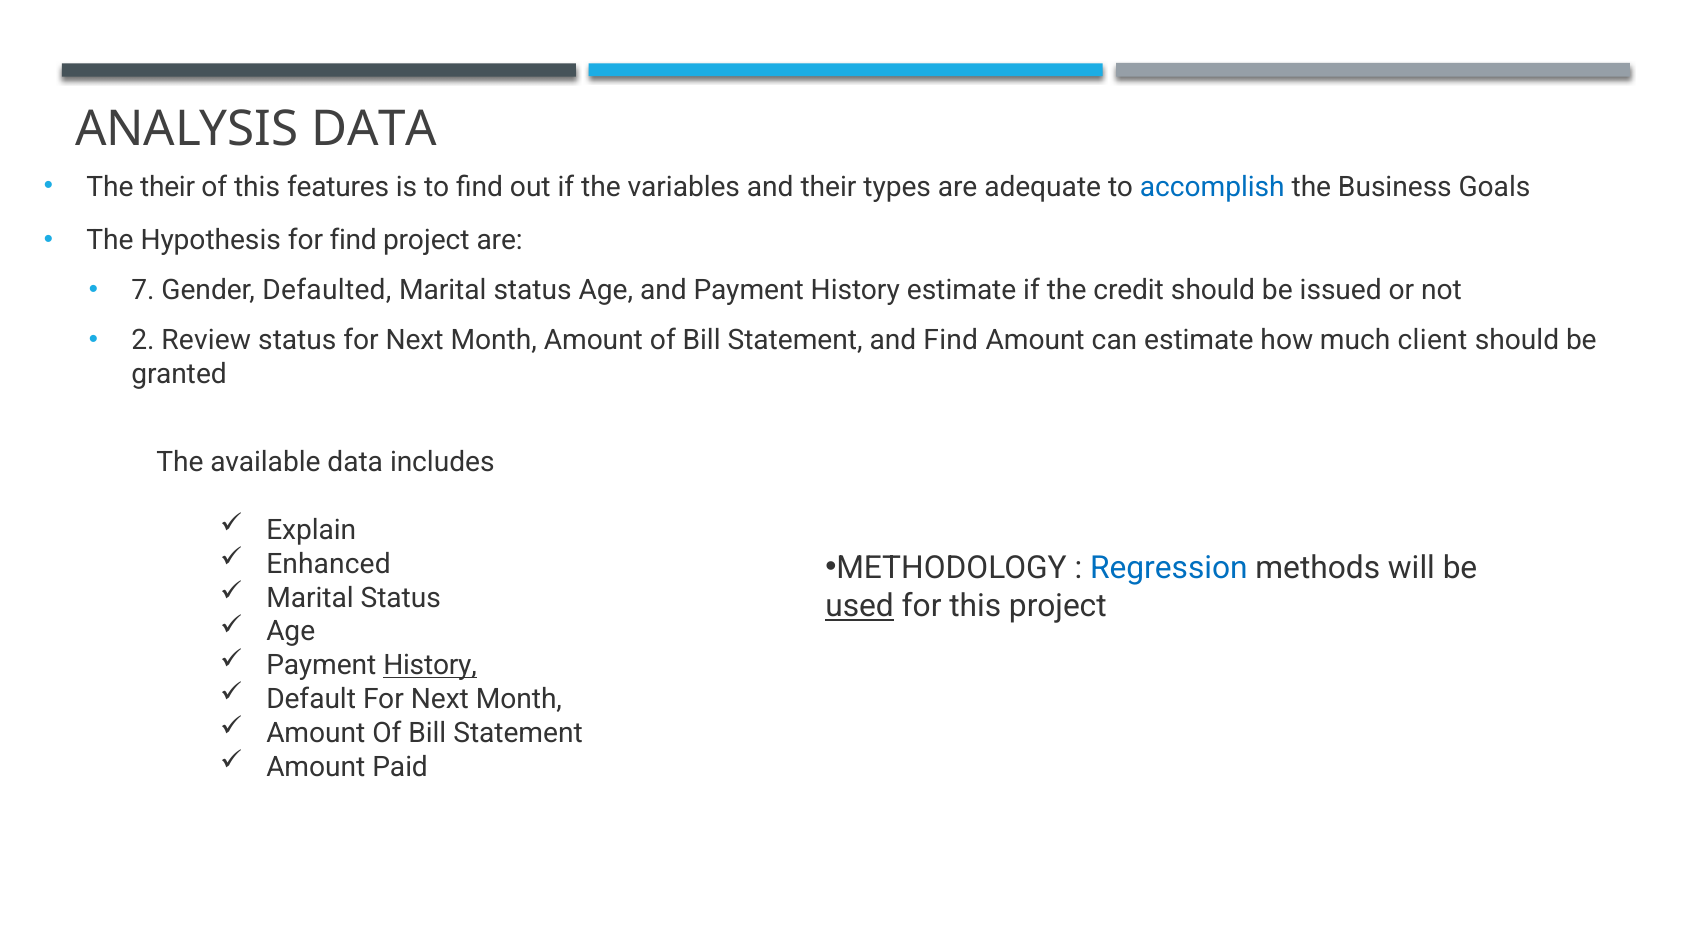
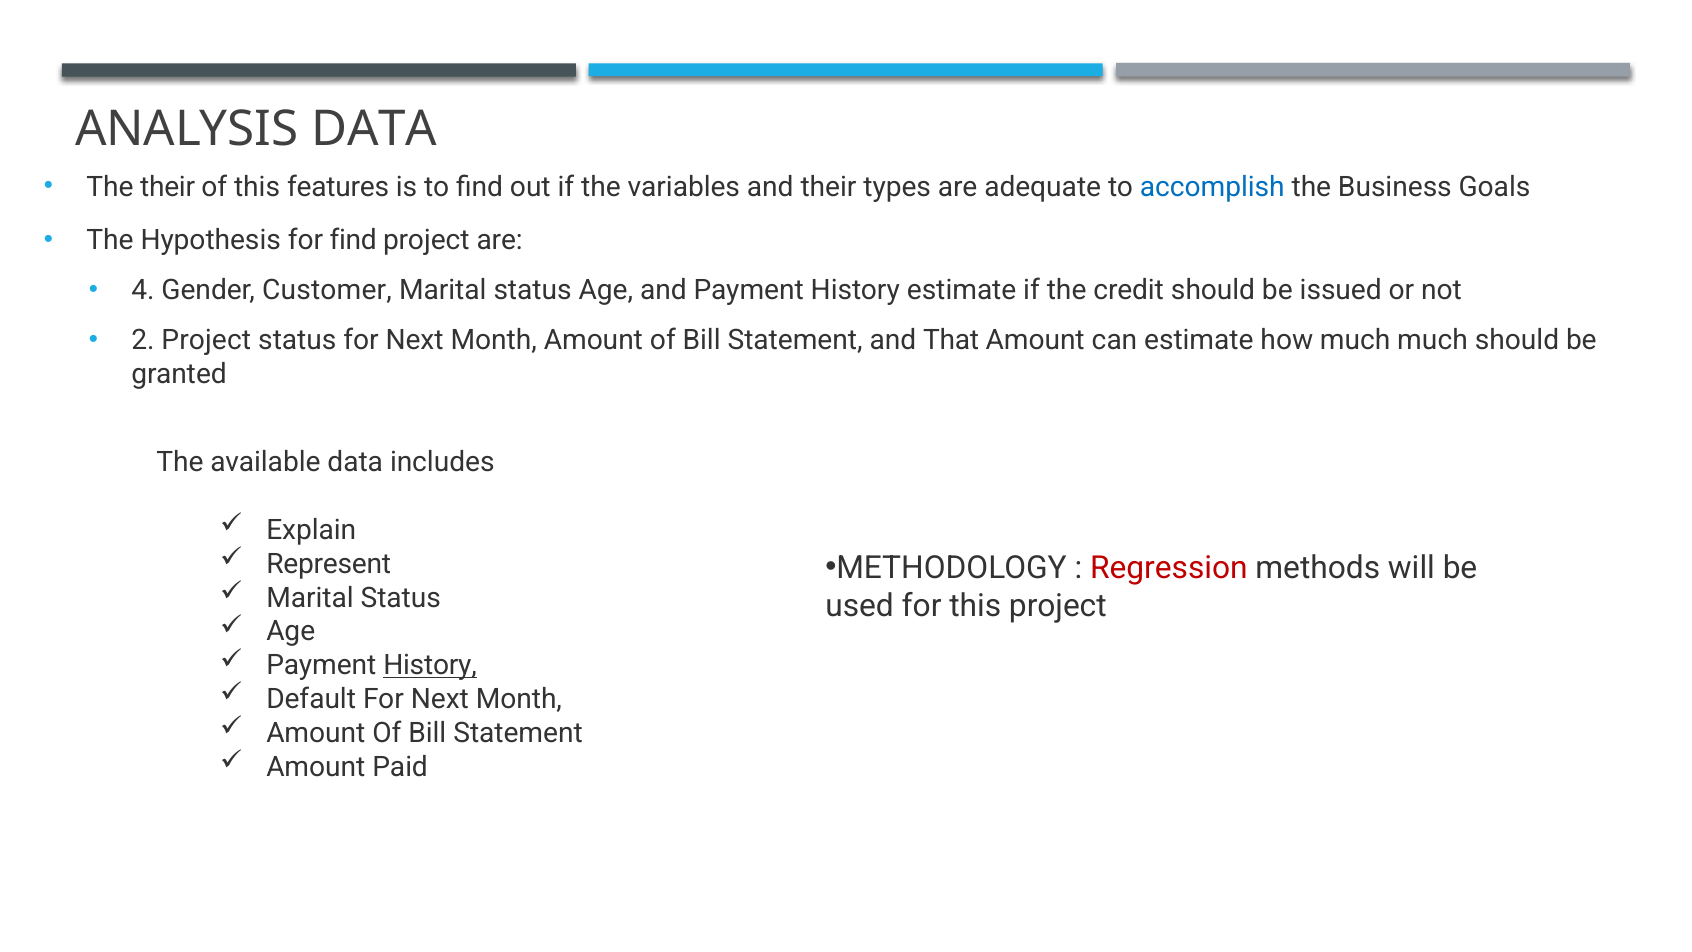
7: 7 -> 4
Defaulted: Defaulted -> Customer
2 Review: Review -> Project
and Find: Find -> That
much client: client -> much
Enhanced: Enhanced -> Represent
Regression colour: blue -> red
used underline: present -> none
